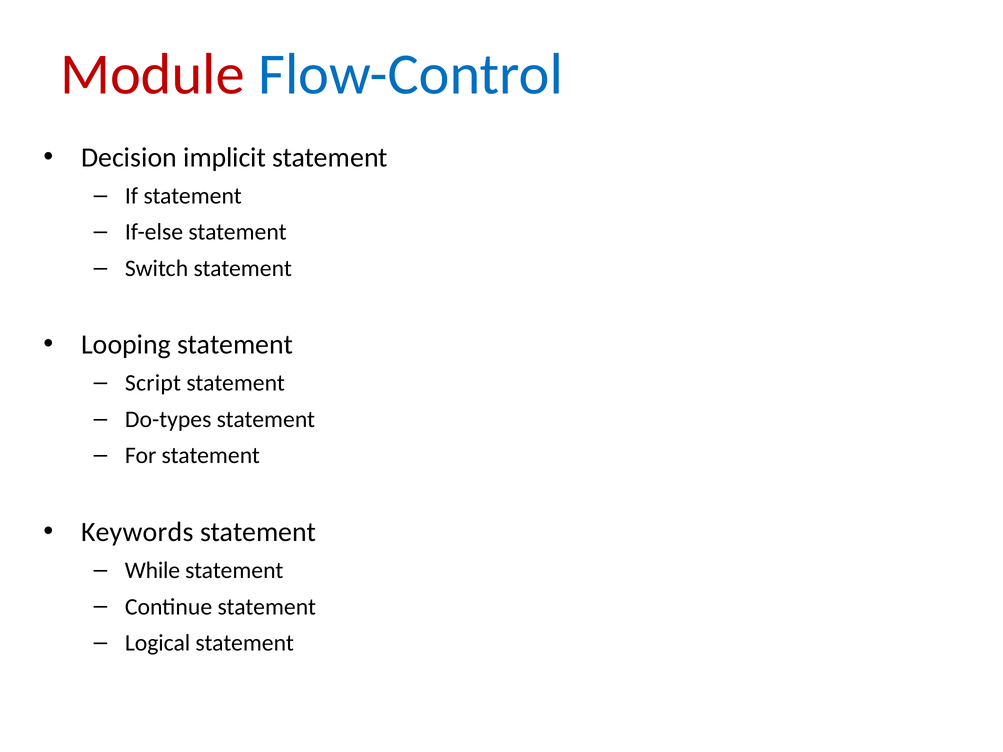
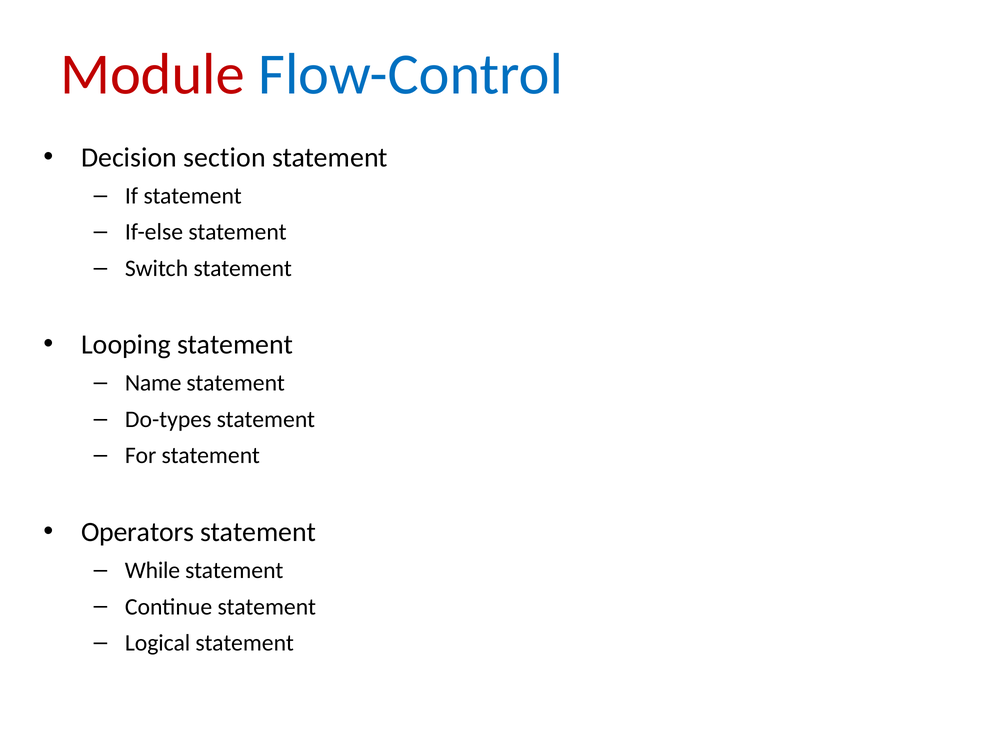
implicit: implicit -> section
Script: Script -> Name
Keywords: Keywords -> Operators
